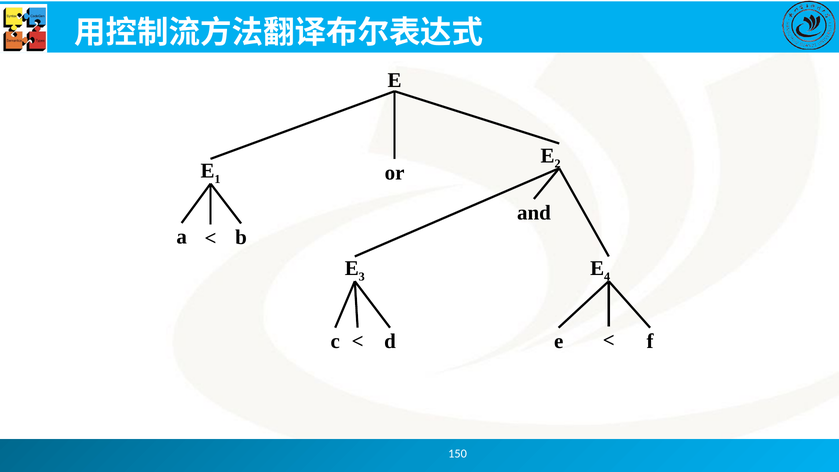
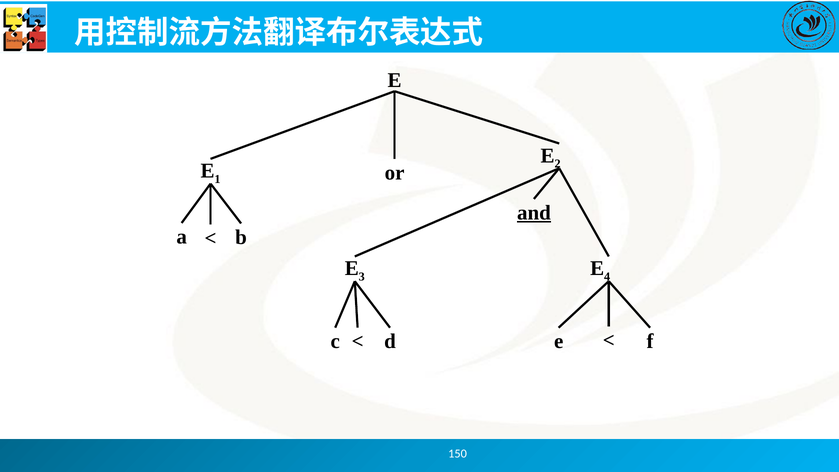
and underline: none -> present
